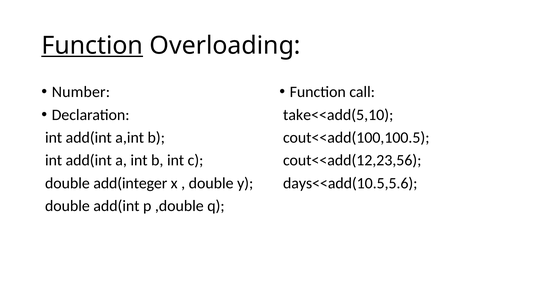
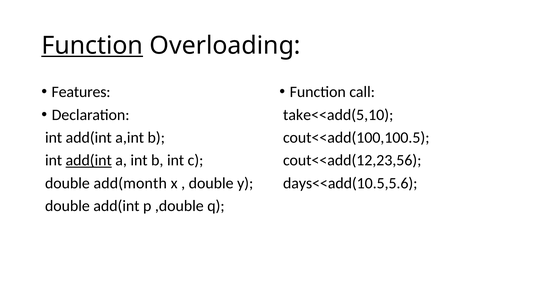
Number: Number -> Features
add(int at (89, 160) underline: none -> present
add(integer: add(integer -> add(month
